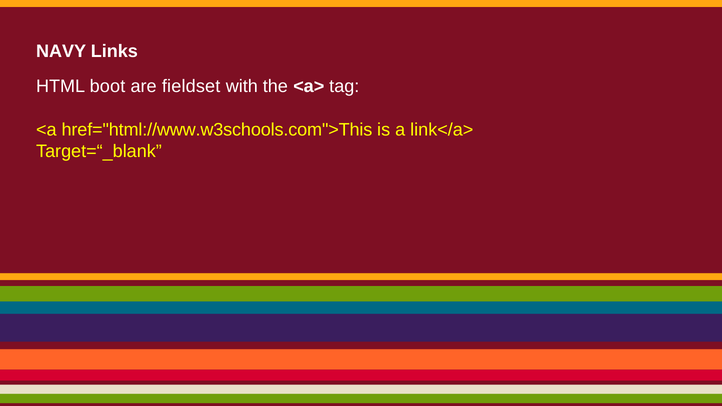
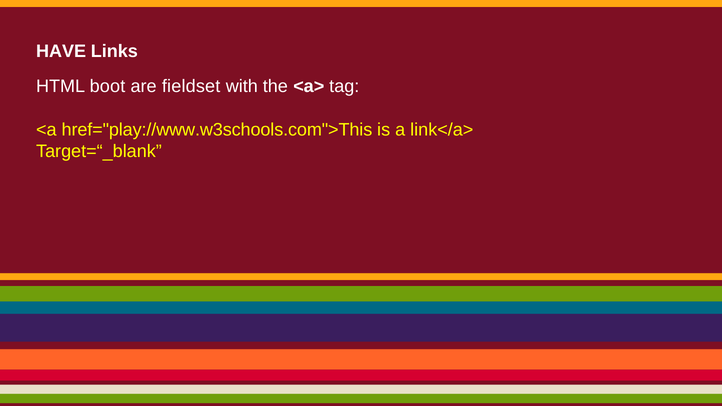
NAVY: NAVY -> HAVE
href="html://www.w3schools.com">This: href="html://www.w3schools.com">This -> href="play://www.w3schools.com">This
